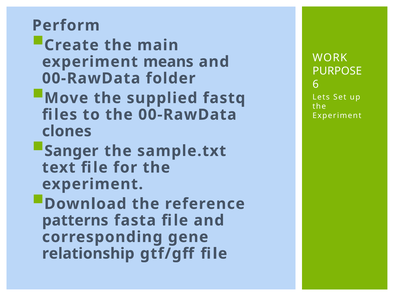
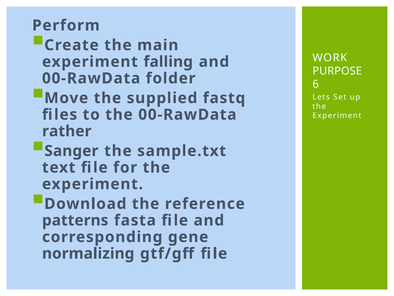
means: means -> falling
clones: clones -> rather
relationship: relationship -> normalizing
